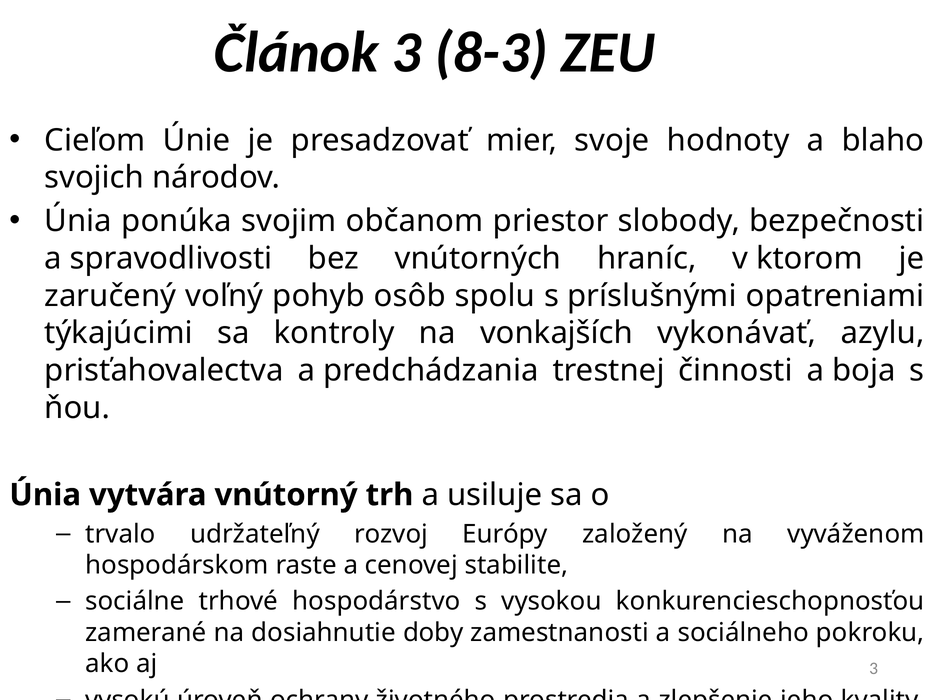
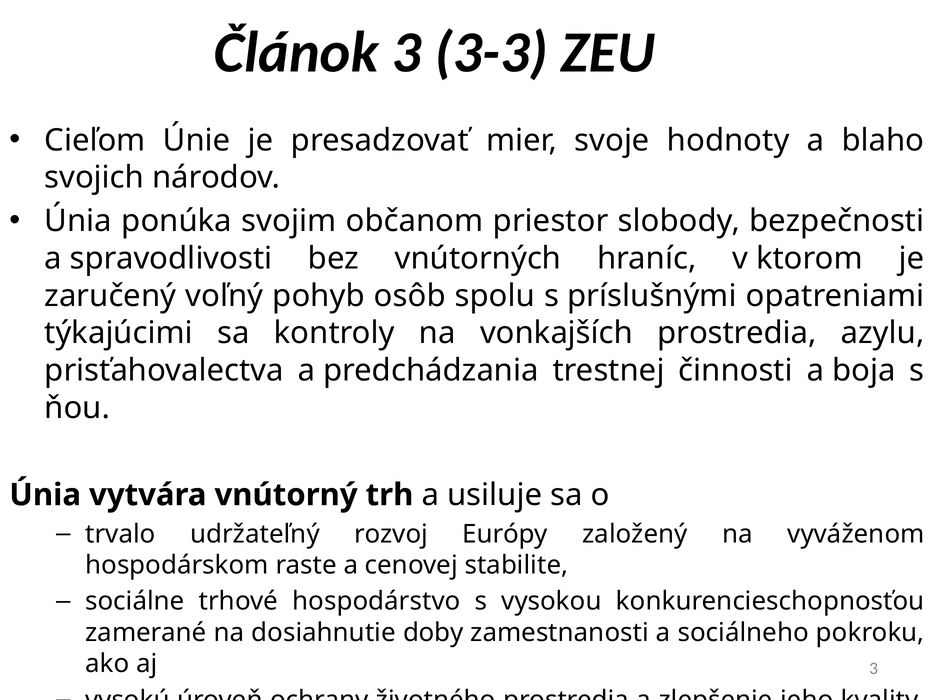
8-3: 8-3 -> 3-3
vonkajších vykonávať: vykonávať -> prostredia
